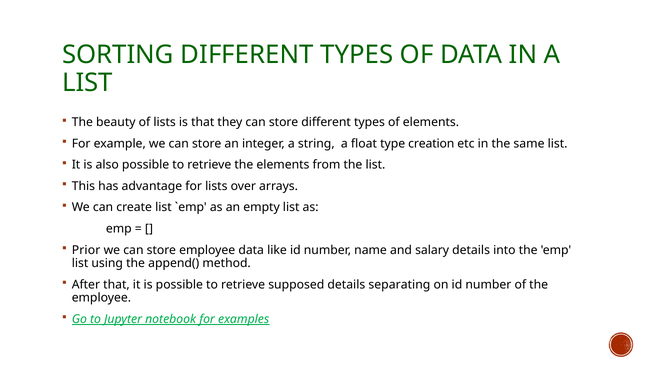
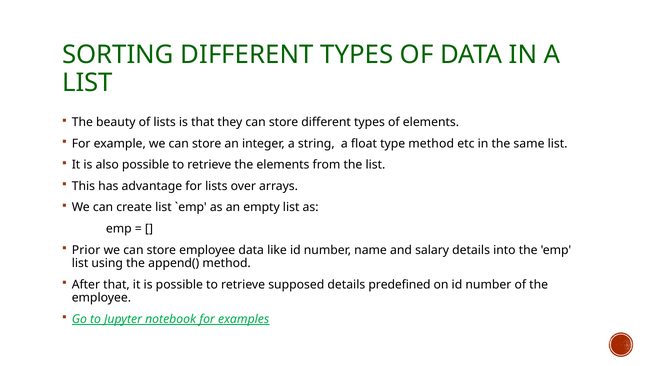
type creation: creation -> method
separating: separating -> predefined
